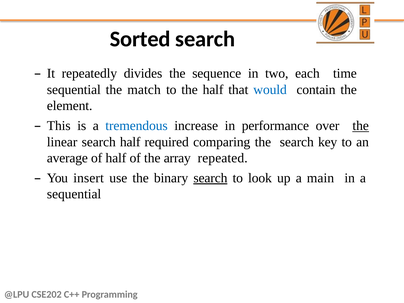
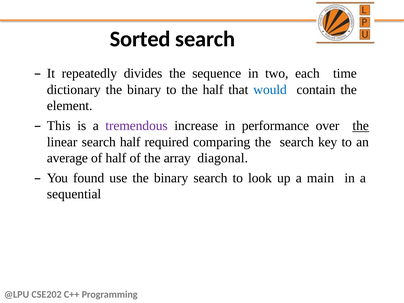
sequential at (74, 90): sequential -> dictionary
match at (144, 90): match -> binary
tremendous colour: blue -> purple
repeated: repeated -> diagonal
insert: insert -> found
search at (210, 178) underline: present -> none
